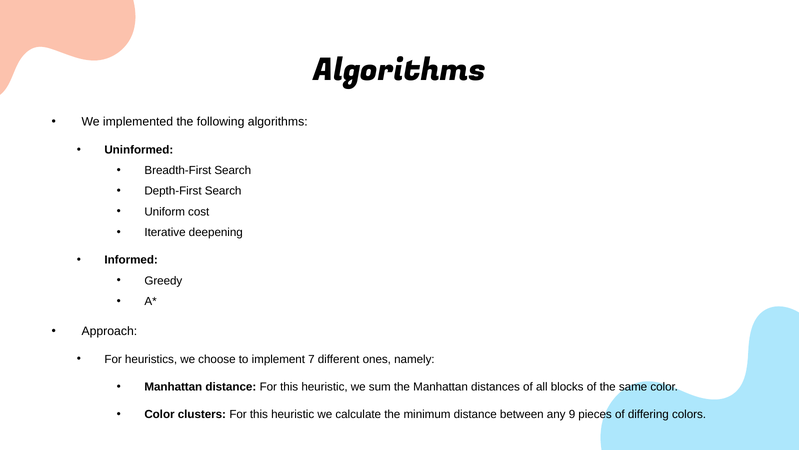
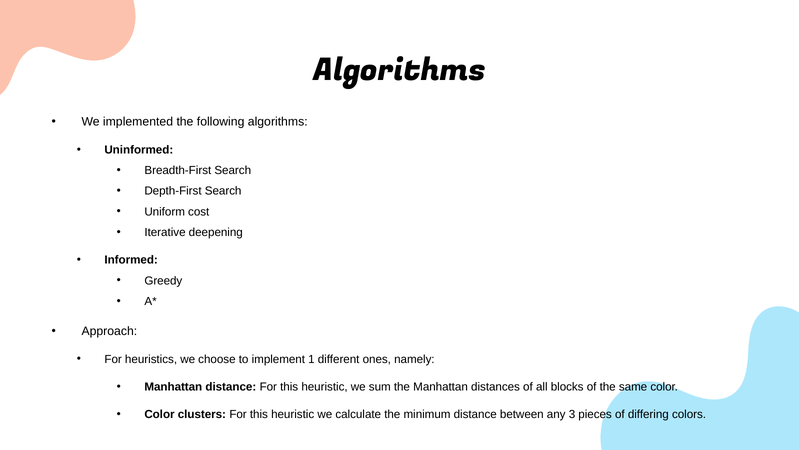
7: 7 -> 1
9: 9 -> 3
